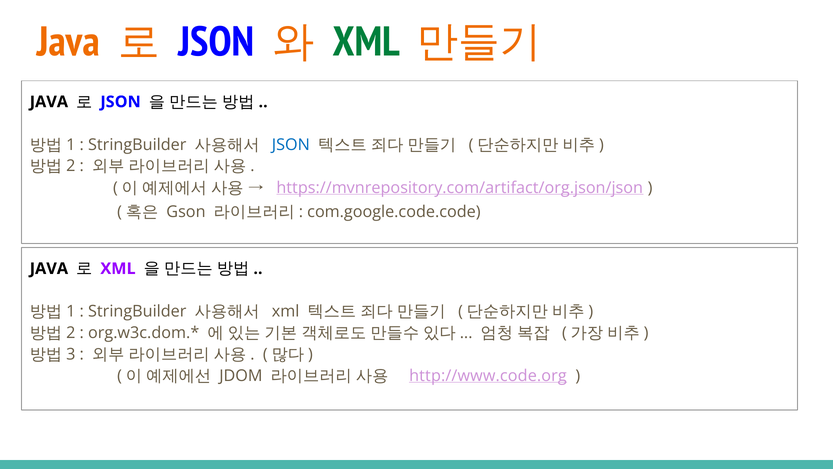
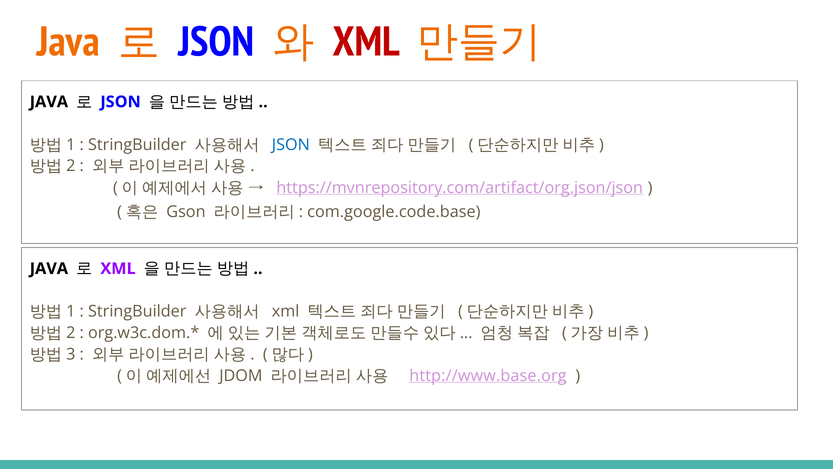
XML at (366, 42) colour: green -> red
com.google.code.code: com.google.code.code -> com.google.code.base
http://www.code.org: http://www.code.org -> http://www.base.org
